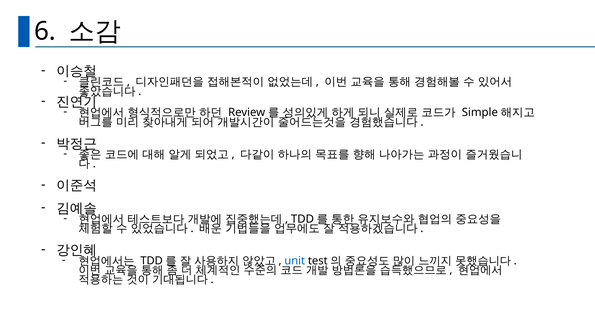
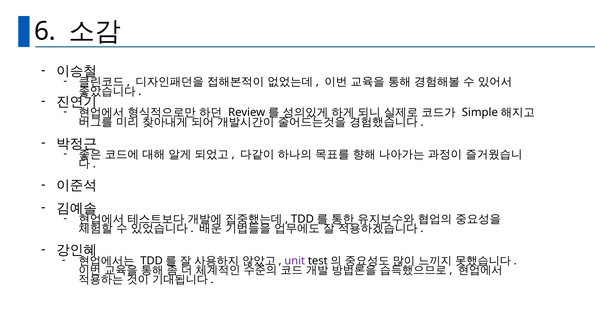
unit colour: blue -> purple
